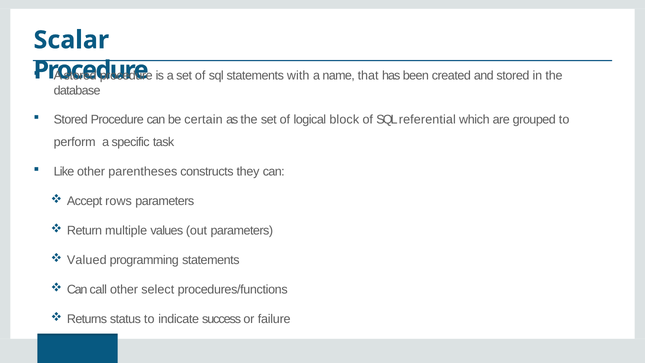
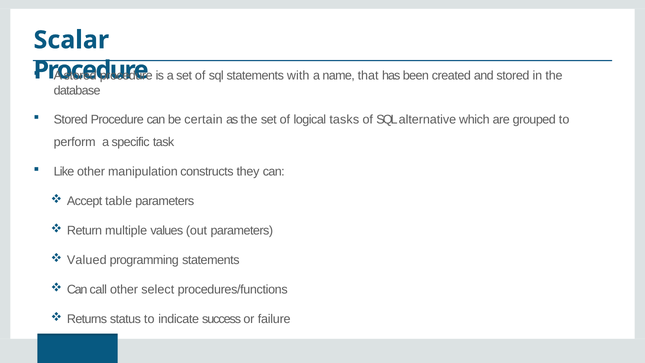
block: block -> tasks
referential: referential -> alternative
parentheses: parentheses -> manipulation
rows: rows -> table
